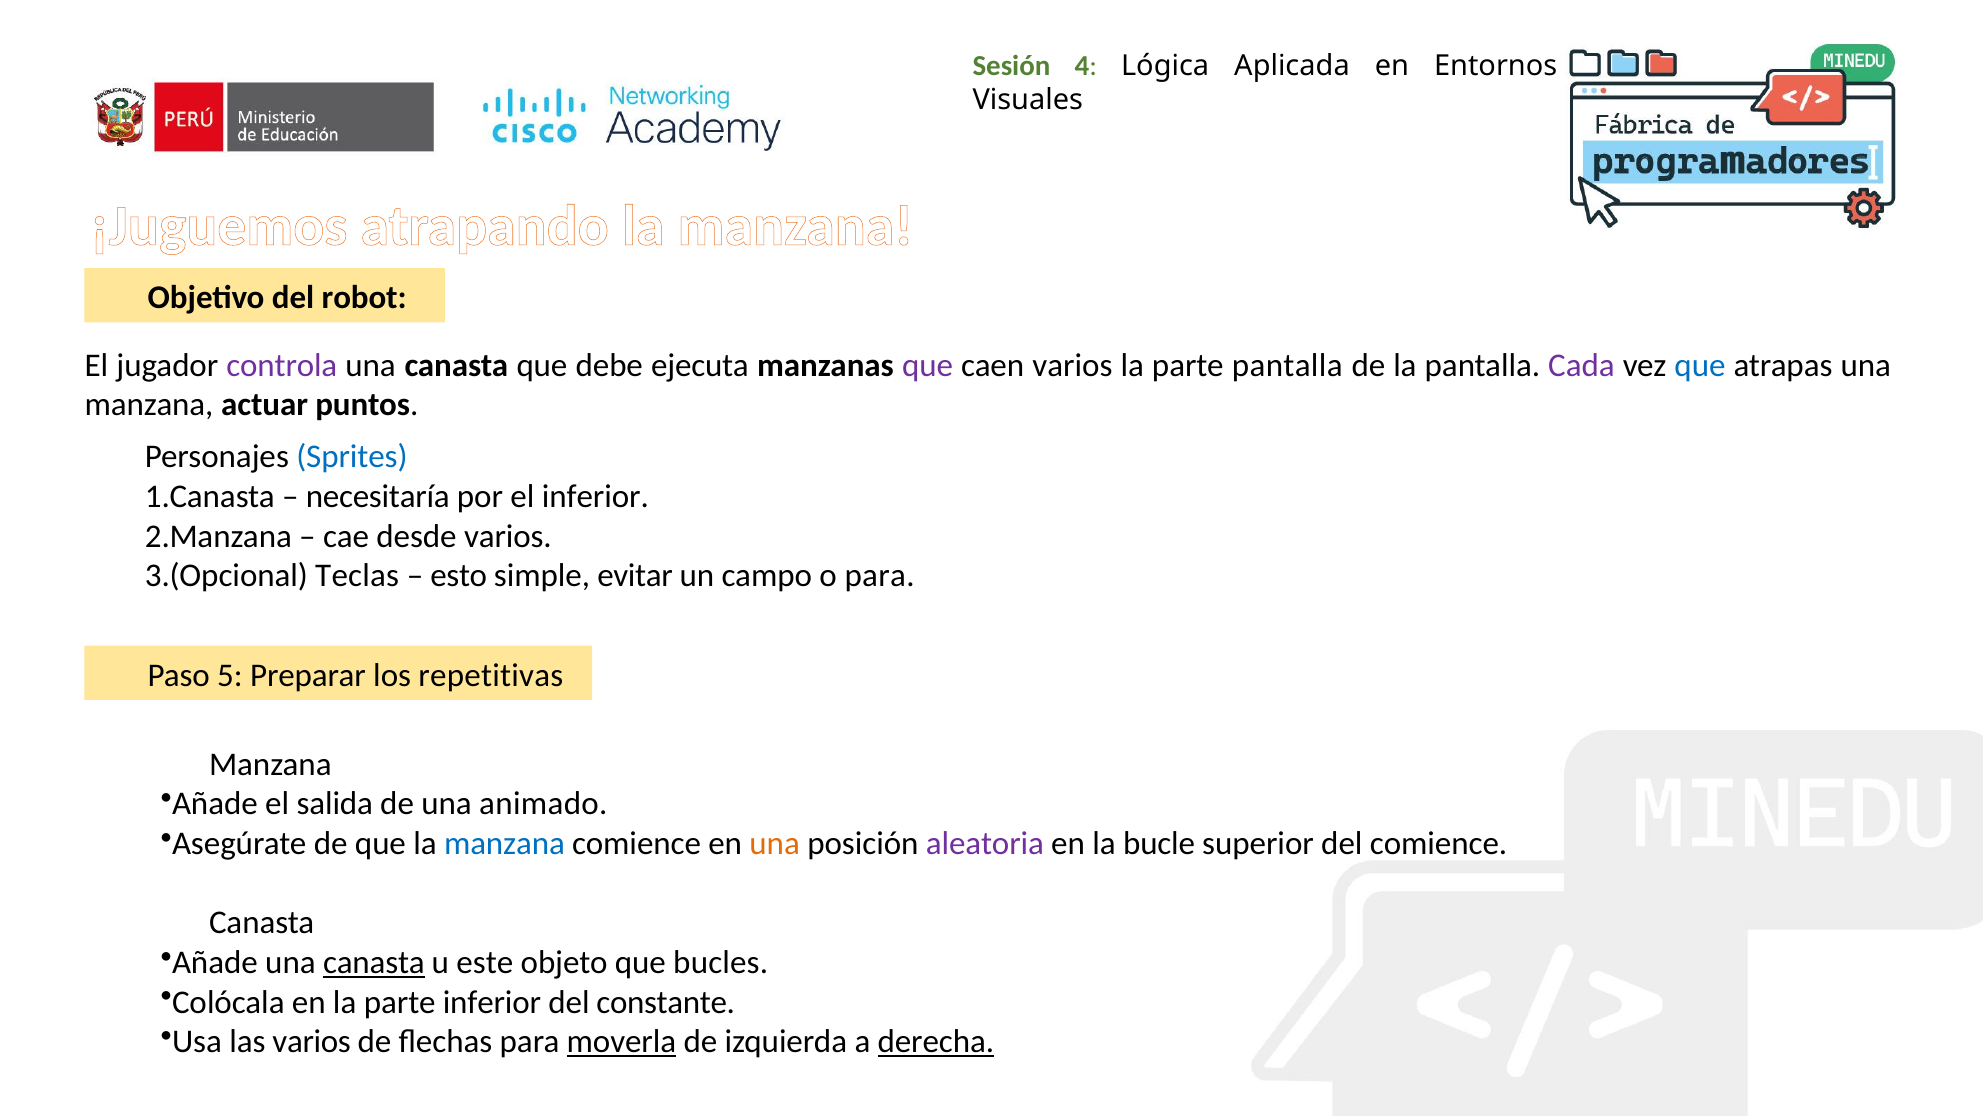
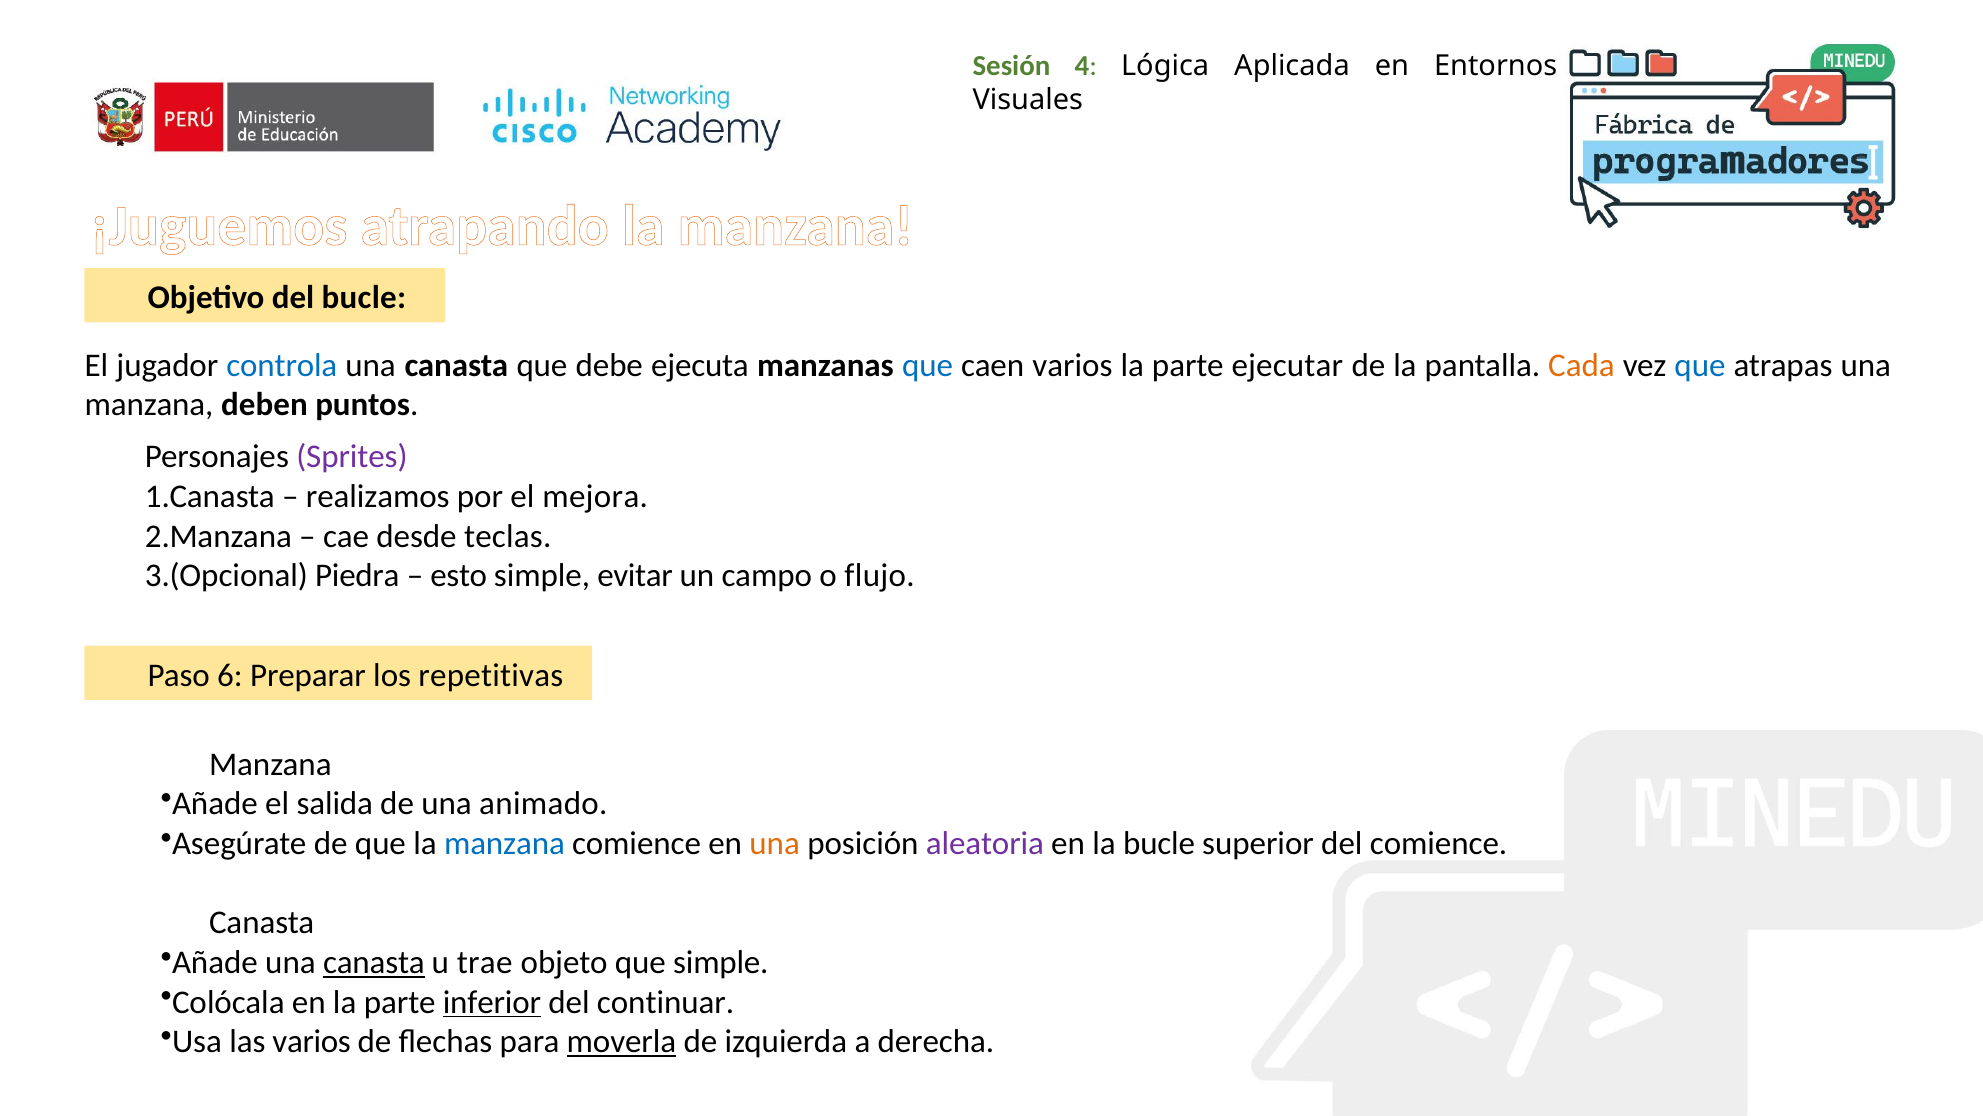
del robot: robot -> bucle
controla colour: purple -> blue
que at (928, 365) colour: purple -> blue
parte pantalla: pantalla -> ejecutar
Cada colour: purple -> orange
actuar: actuar -> deben
Sprites colour: blue -> purple
necesitaría: necesitaría -> realizamos
el inferior: inferior -> mejora
desde varios: varios -> teclas
Teclas: Teclas -> Piedra
o para: para -> flujo
5: 5 -> 6
este: este -> trae
que bucles: bucles -> simple
inferior at (492, 1002) underline: none -> present
constante: constante -> continuar
derecha underline: present -> none
